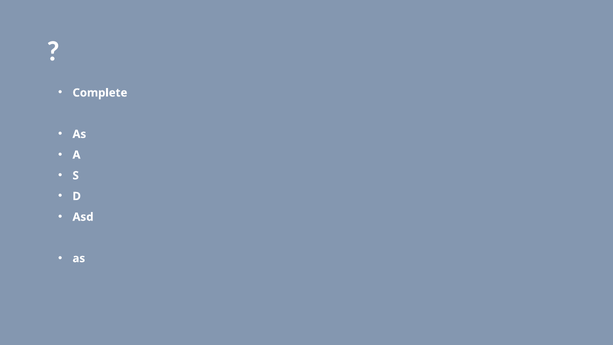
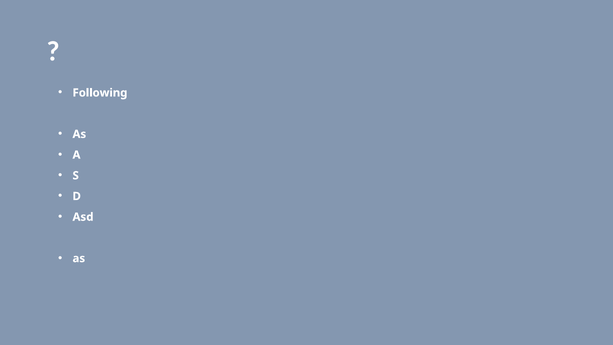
Complete: Complete -> Following
